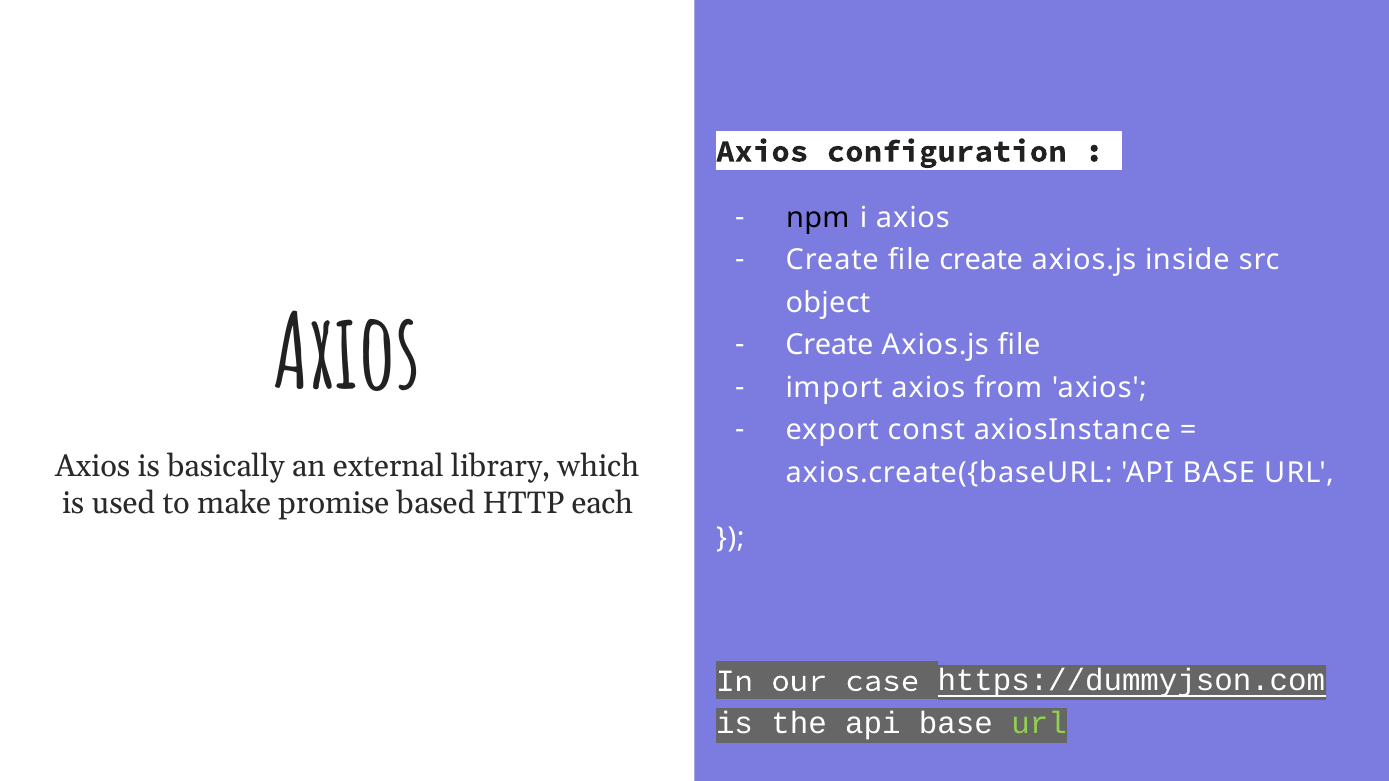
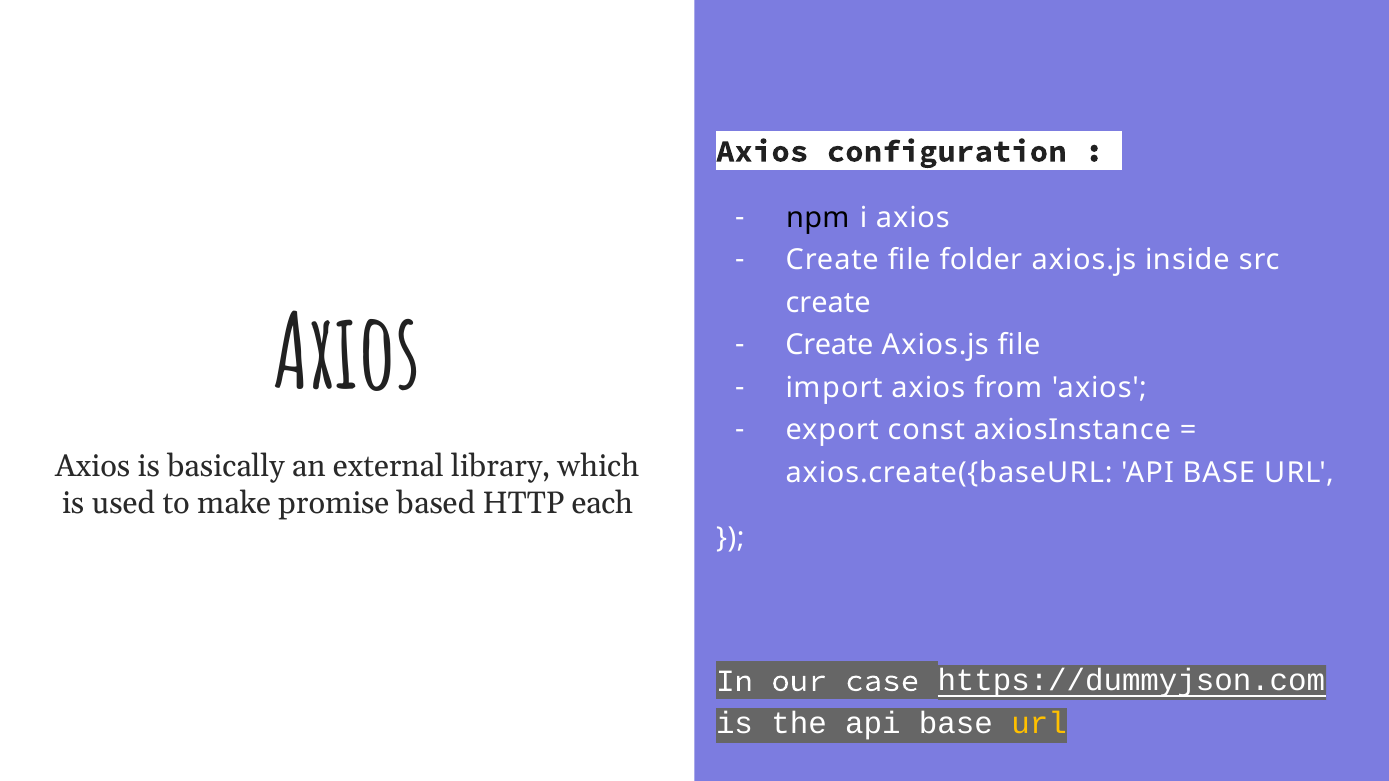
file create: create -> folder
object at (828, 303): object -> create
url at (1039, 724) colour: light green -> yellow
